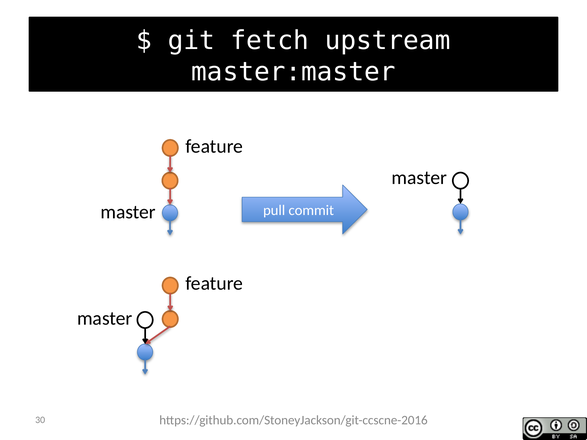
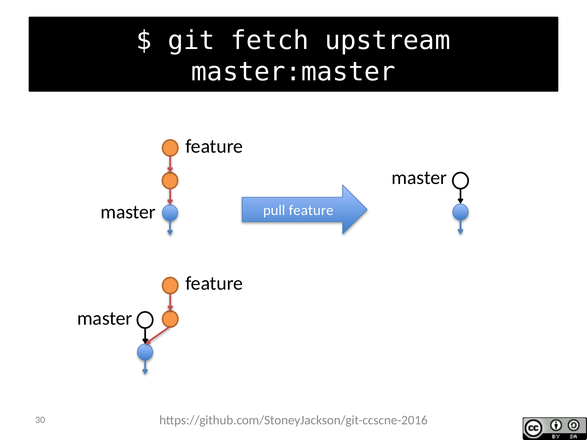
pull commit: commit -> feature
